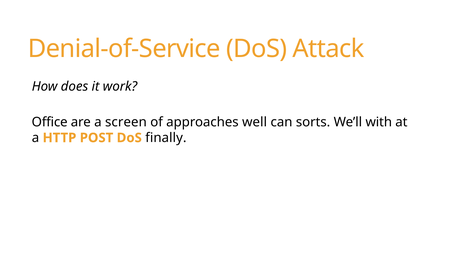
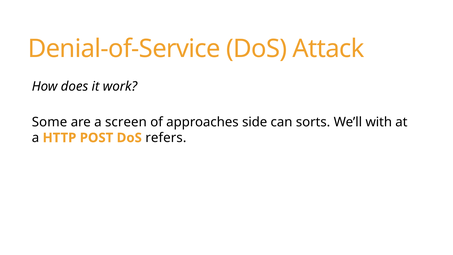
Office: Office -> Some
well: well -> side
finally: finally -> refers
